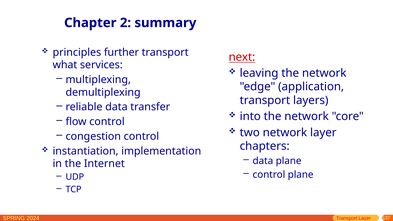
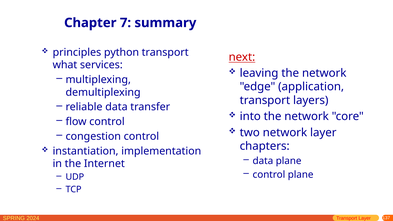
2: 2 -> 7
further: further -> python
